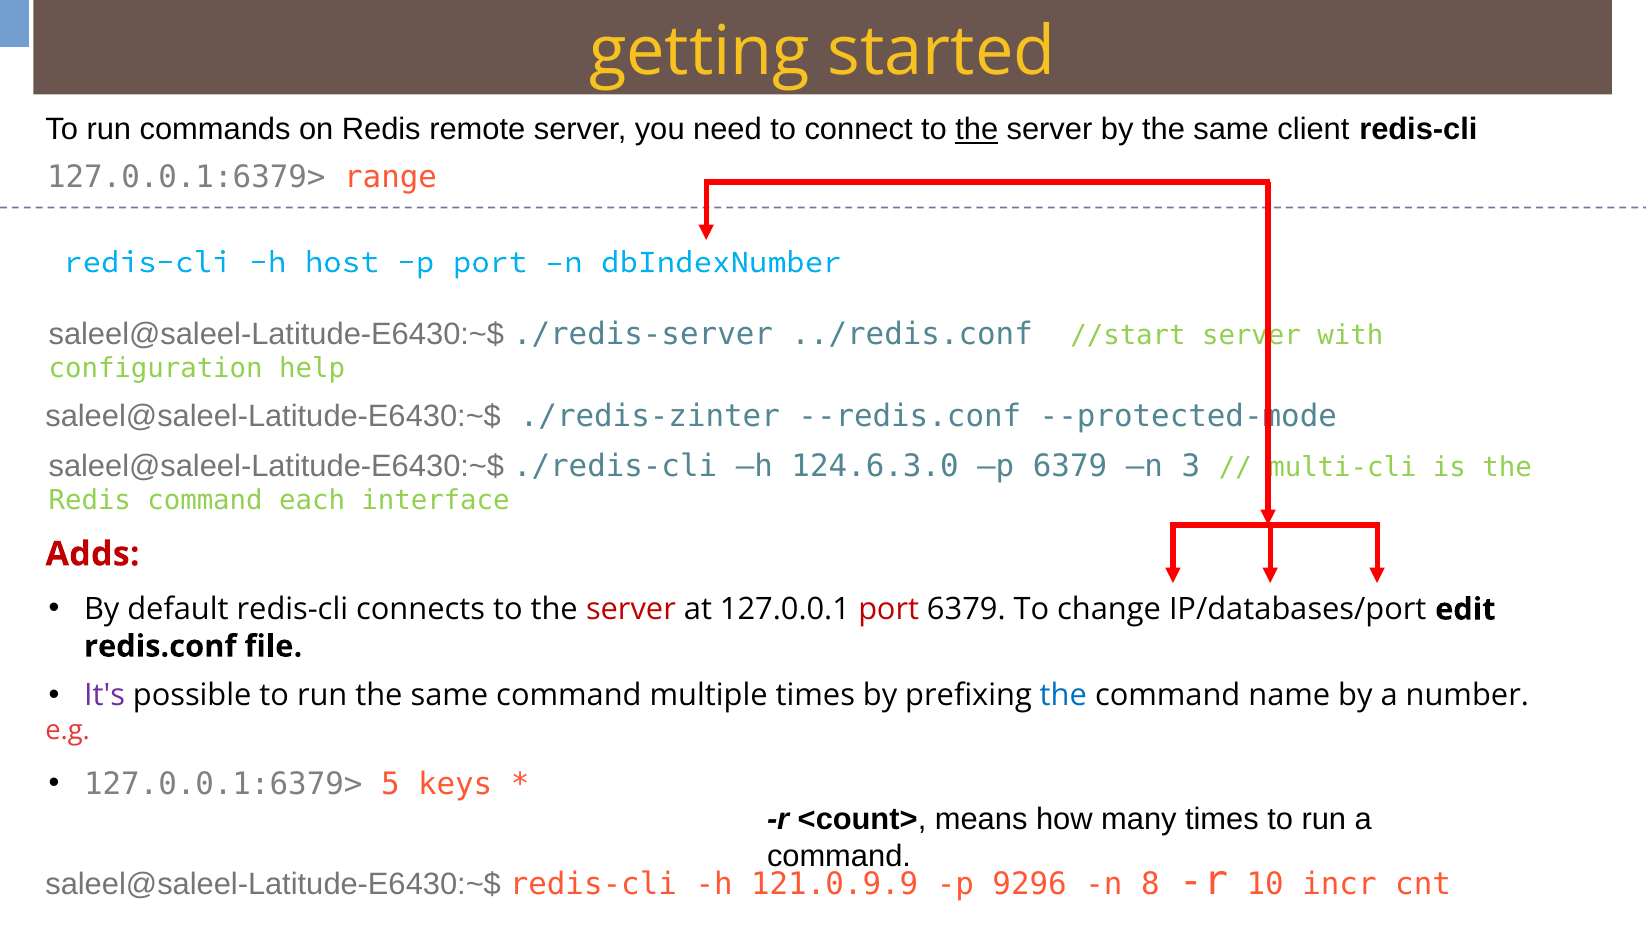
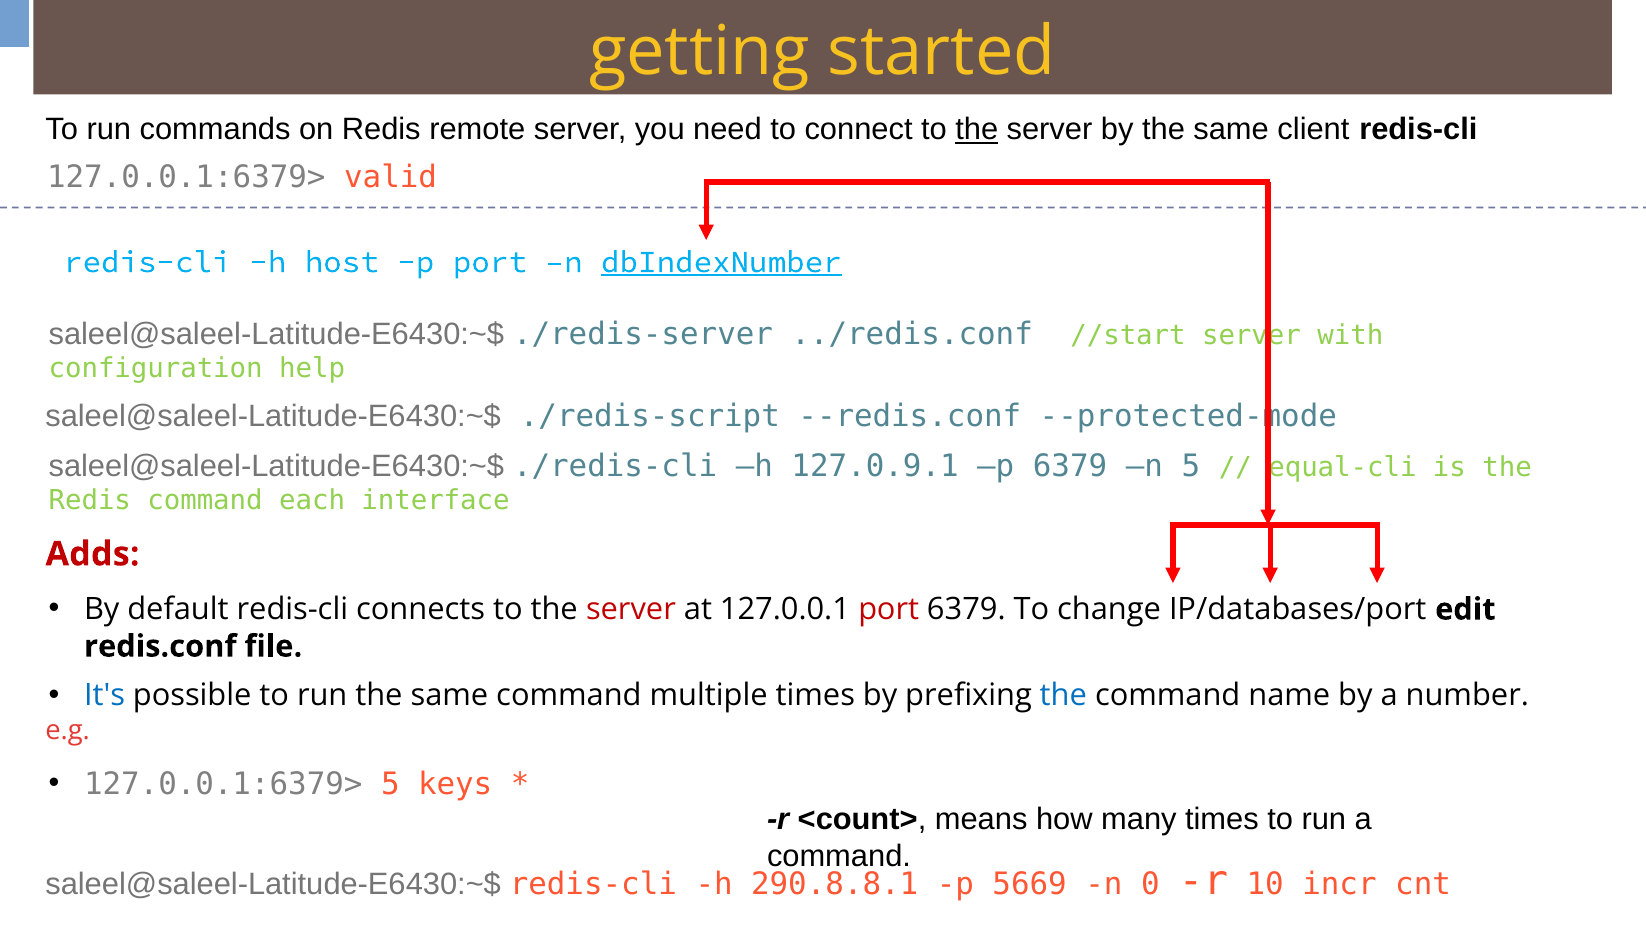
range: range -> valid
dbIndexNumber underline: none -> present
./redis-zinter: ./redis-zinter -> ./redis-script
124.6.3.0: 124.6.3.0 -> 127.0.9.1
n 3: 3 -> 5
multi-cli: multi-cli -> equal-cli
It's colour: purple -> blue
121.0.9.9: 121.0.9.9 -> 290.8.8.1
9296: 9296 -> 5669
8: 8 -> 0
